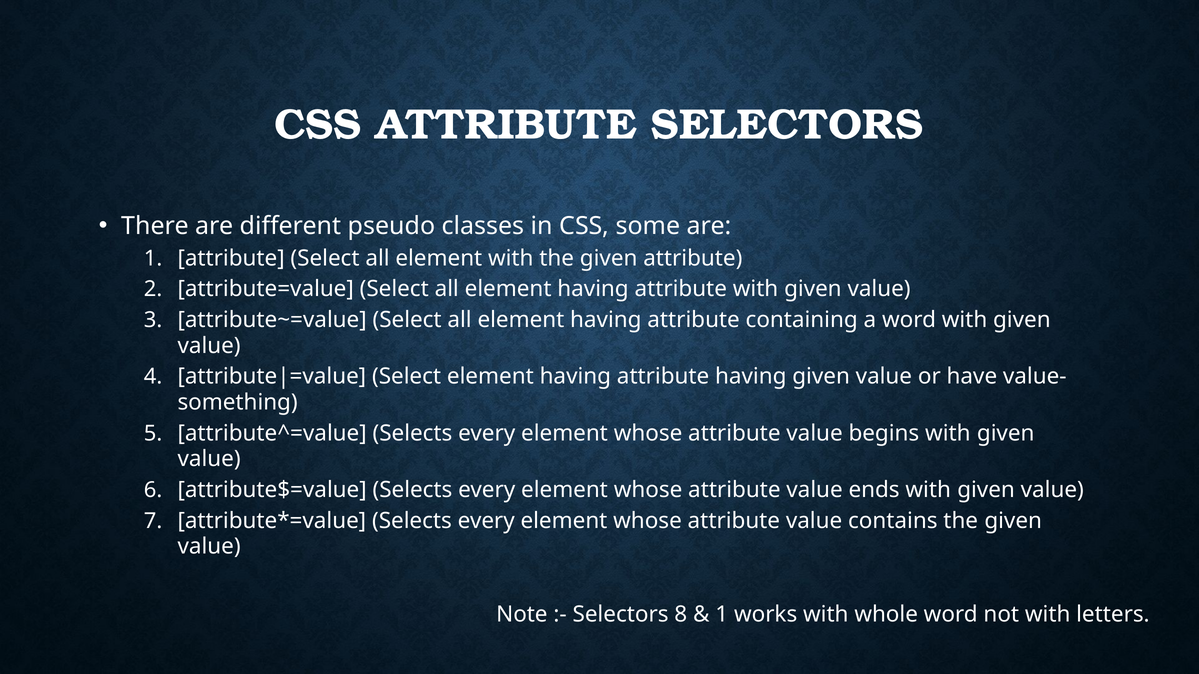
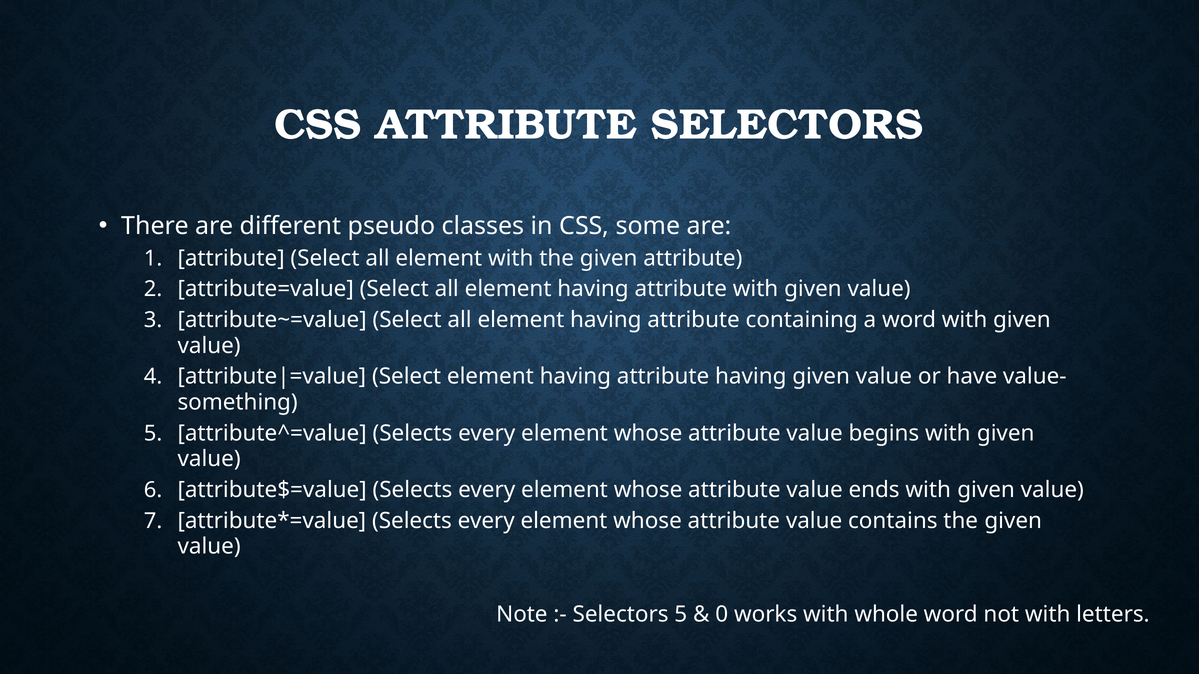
Selectors 8: 8 -> 5
1 at (722, 615): 1 -> 0
